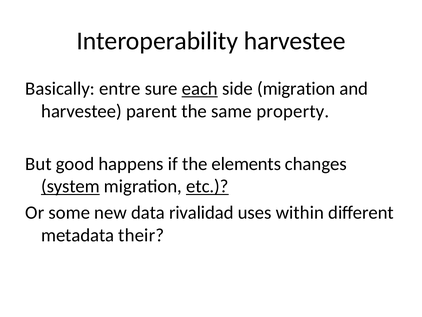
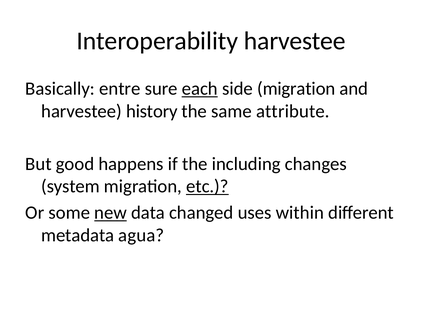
parent: parent -> history
property: property -> attribute
elements: elements -> including
system underline: present -> none
new underline: none -> present
rivalidad: rivalidad -> changed
their: their -> agua
